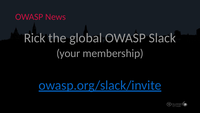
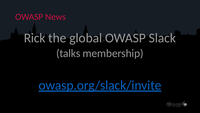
your: your -> talks
